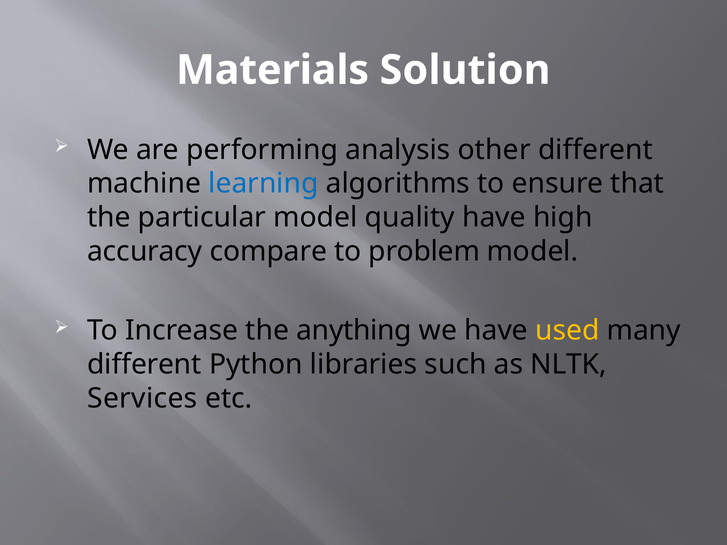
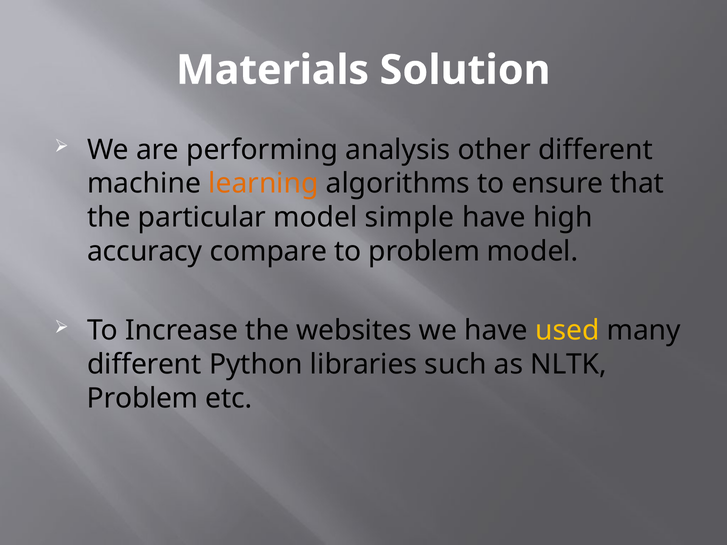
learning colour: blue -> orange
quality: quality -> simple
anything: anything -> websites
Services at (142, 399): Services -> Problem
